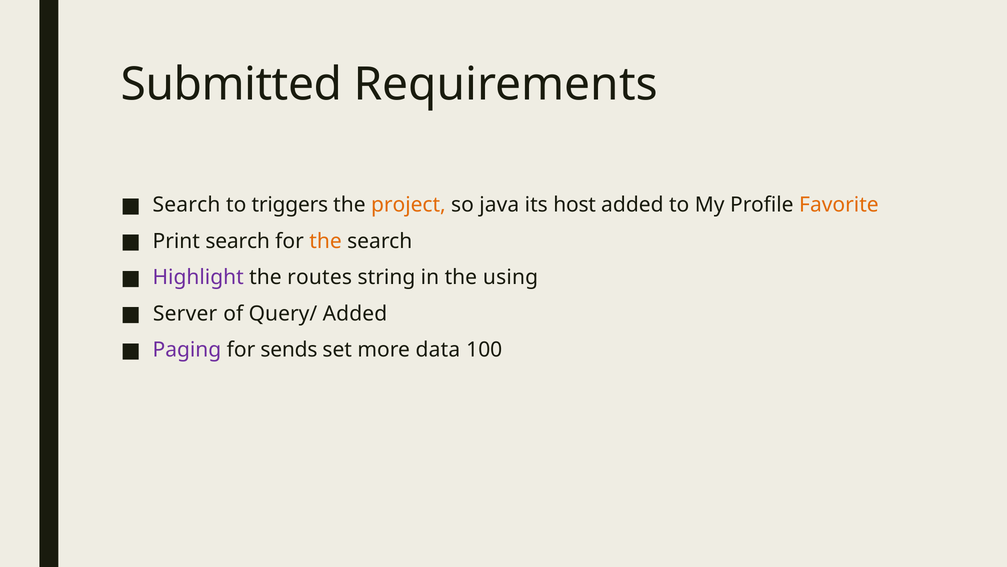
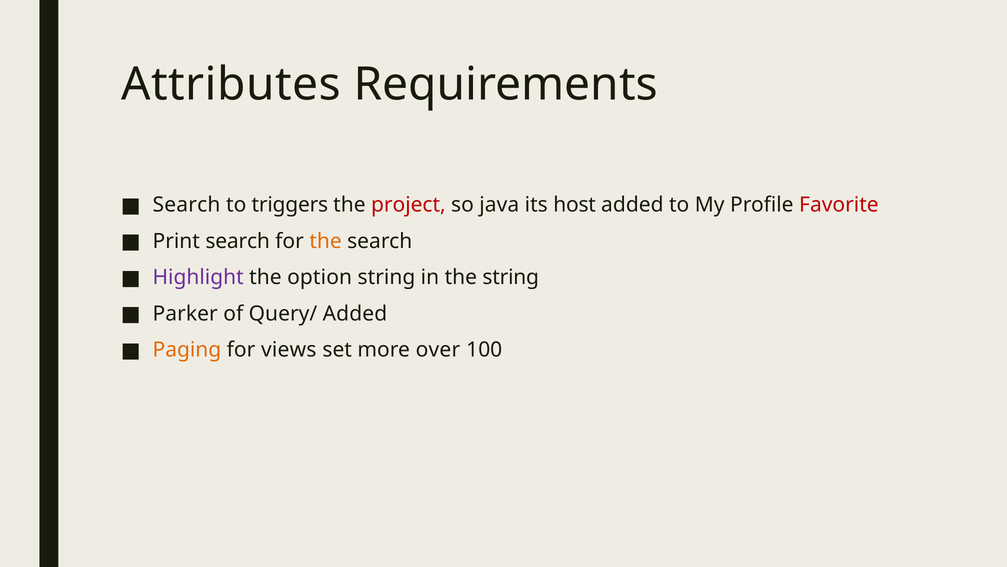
Submitted: Submitted -> Attributes
project colour: orange -> red
Favorite colour: orange -> red
routes: routes -> option
the using: using -> string
Server: Server -> Parker
Paging colour: purple -> orange
sends: sends -> views
data: data -> over
